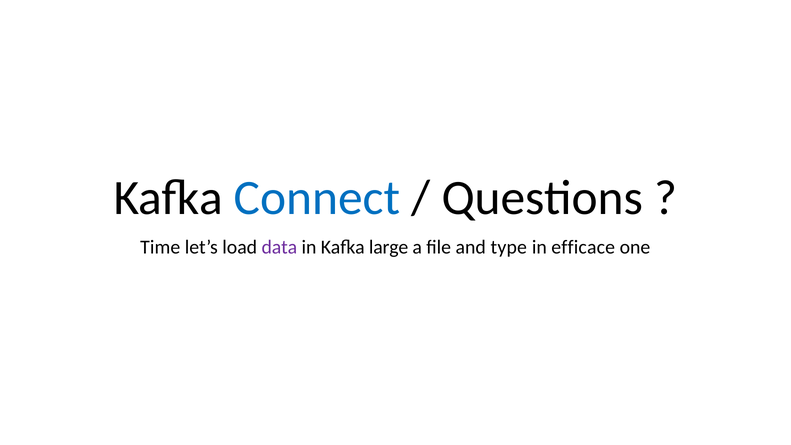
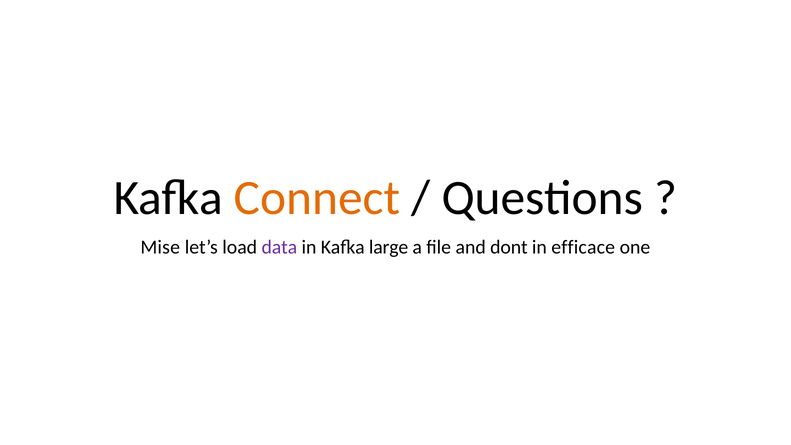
Connect colour: blue -> orange
Time: Time -> Mise
type: type -> dont
